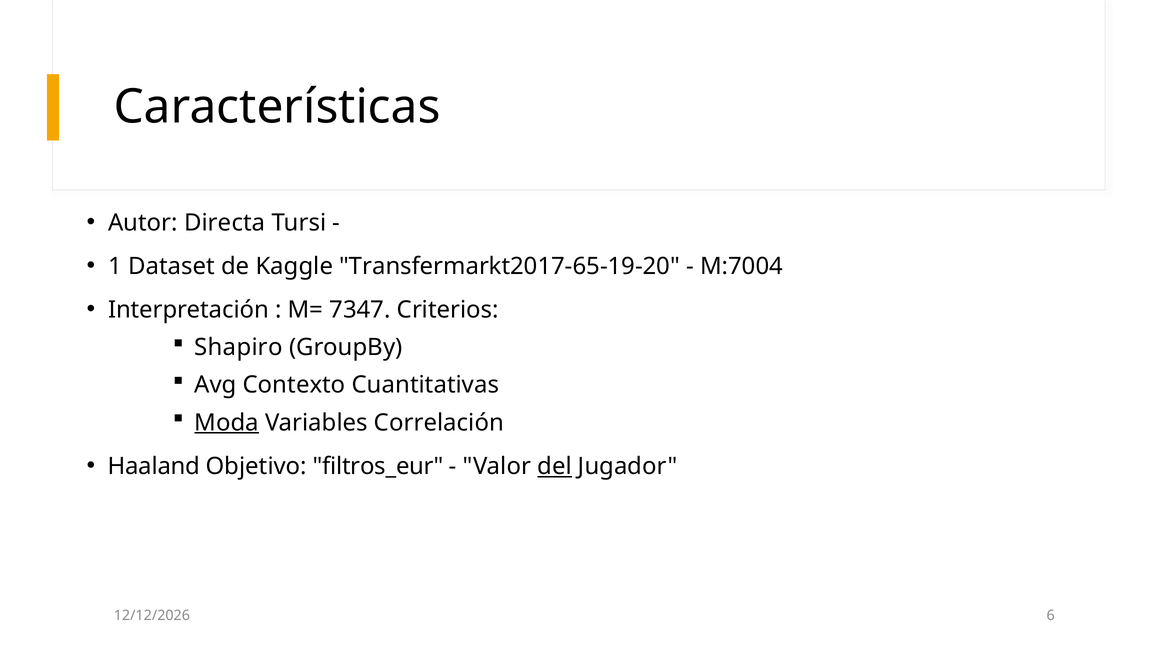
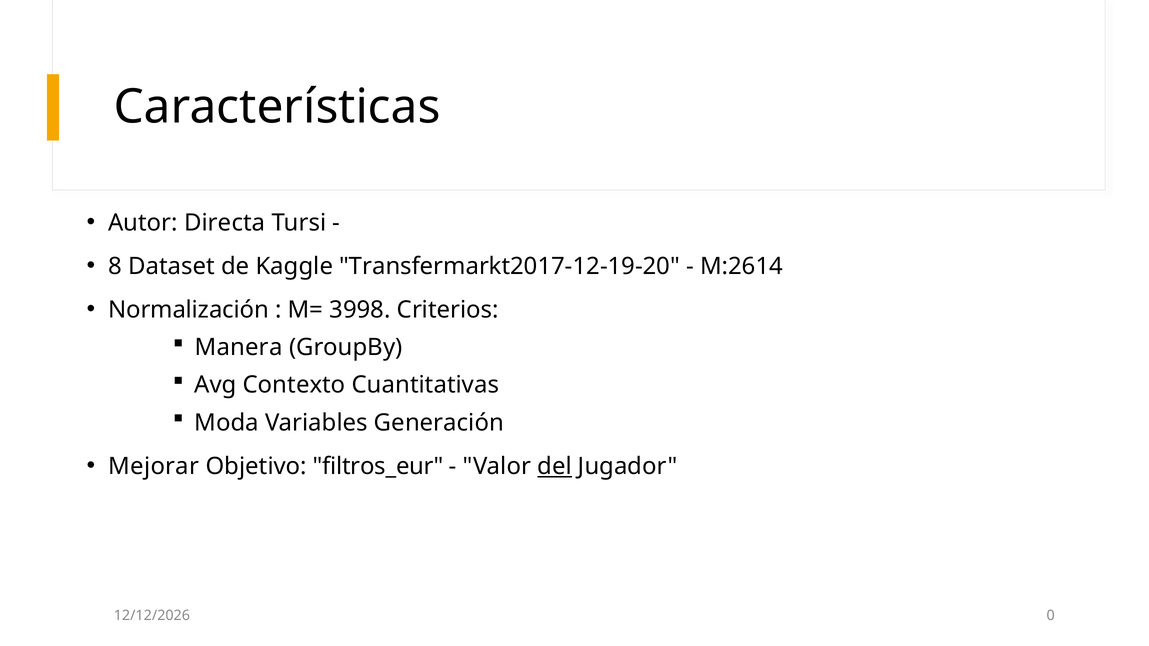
1: 1 -> 8
Transfermarkt2017-65-19-20: Transfermarkt2017-65-19-20 -> Transfermarkt2017-12-19-20
M:7004: M:7004 -> M:2614
Interpretación: Interpretación -> Normalización
7347: 7347 -> 3998
Shapiro: Shapiro -> Manera
Moda underline: present -> none
Correlación: Correlación -> Generación
Haaland: Haaland -> Mejorar
6: 6 -> 0
